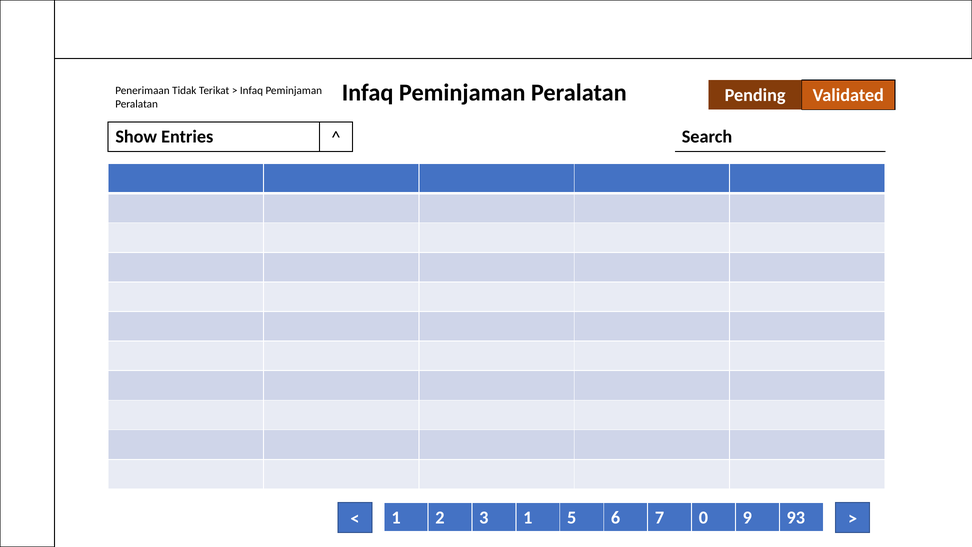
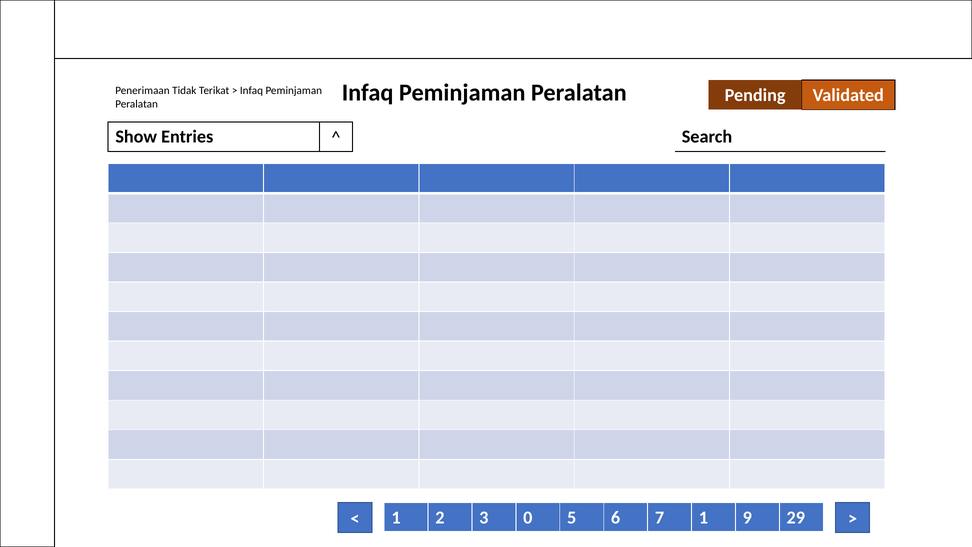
3 1: 1 -> 0
7 0: 0 -> 1
93: 93 -> 29
